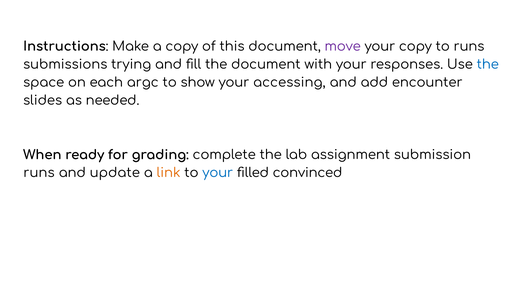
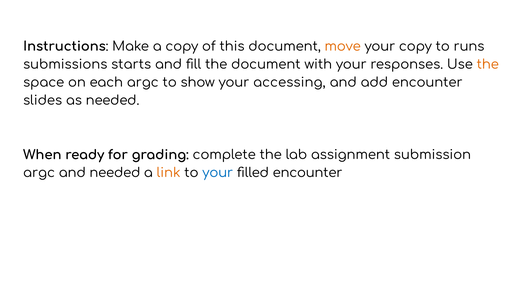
move colour: purple -> orange
trying: trying -> starts
the at (488, 65) colour: blue -> orange
runs at (39, 173): runs -> argc
and update: update -> needed
filled convinced: convinced -> encounter
